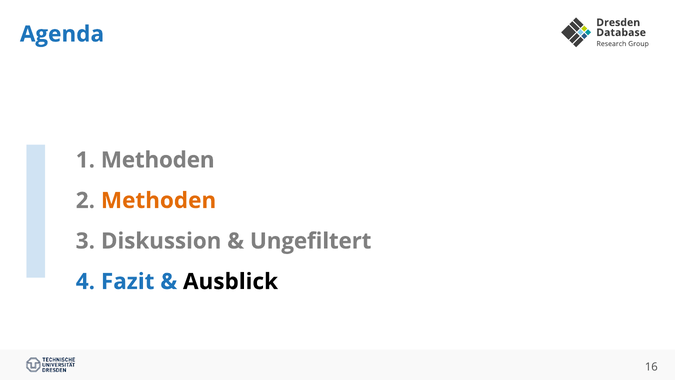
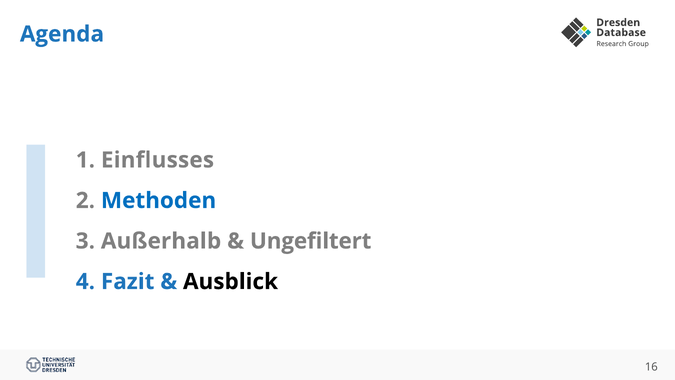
1 Methoden: Methoden -> Einflusses
Methoden at (159, 200) colour: orange -> blue
Diskussion: Diskussion -> Außerhalb
